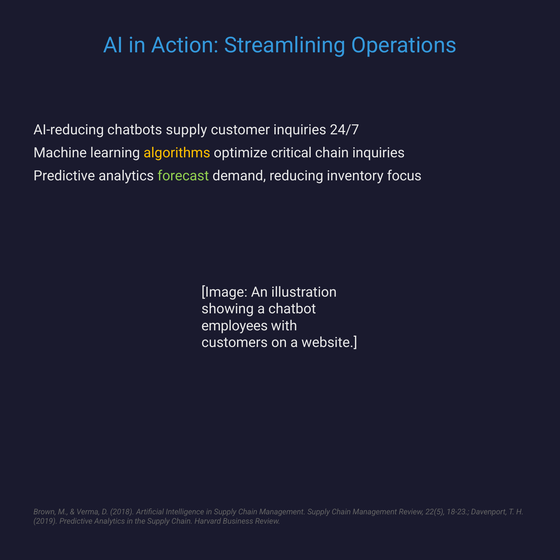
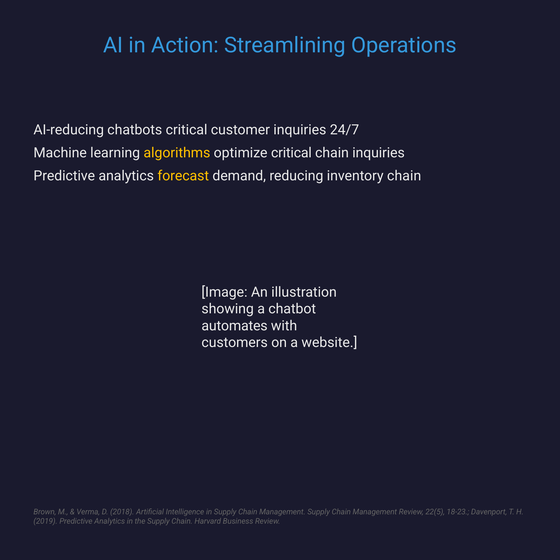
chatbots supply: supply -> critical
forecast colour: light green -> yellow
inventory focus: focus -> chain
employees: employees -> automates
